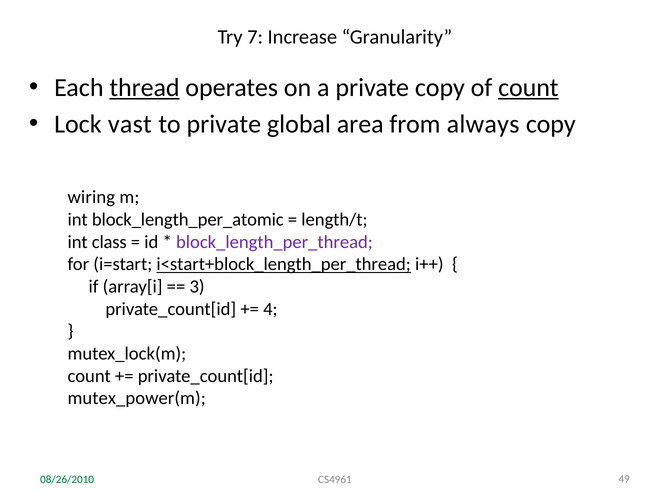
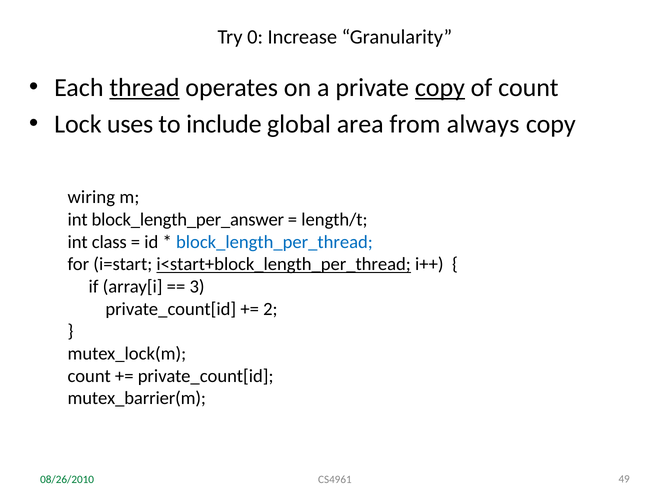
7: 7 -> 0
copy at (440, 88) underline: none -> present
count at (528, 88) underline: present -> none
vast: vast -> uses
to private: private -> include
block_length_per_atomic: block_length_per_atomic -> block_length_per_answer
block_length_per_thread colour: purple -> blue
4: 4 -> 2
mutex_power(m: mutex_power(m -> mutex_barrier(m
